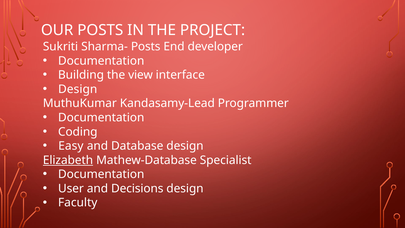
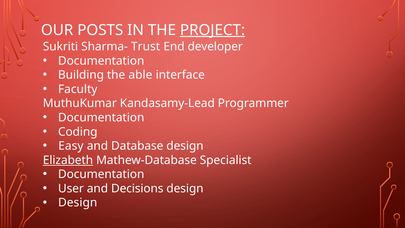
PROJECT underline: none -> present
Sharma- Posts: Posts -> Trust
view: view -> able
Design at (78, 89): Design -> Faculty
Faculty at (78, 203): Faculty -> Design
